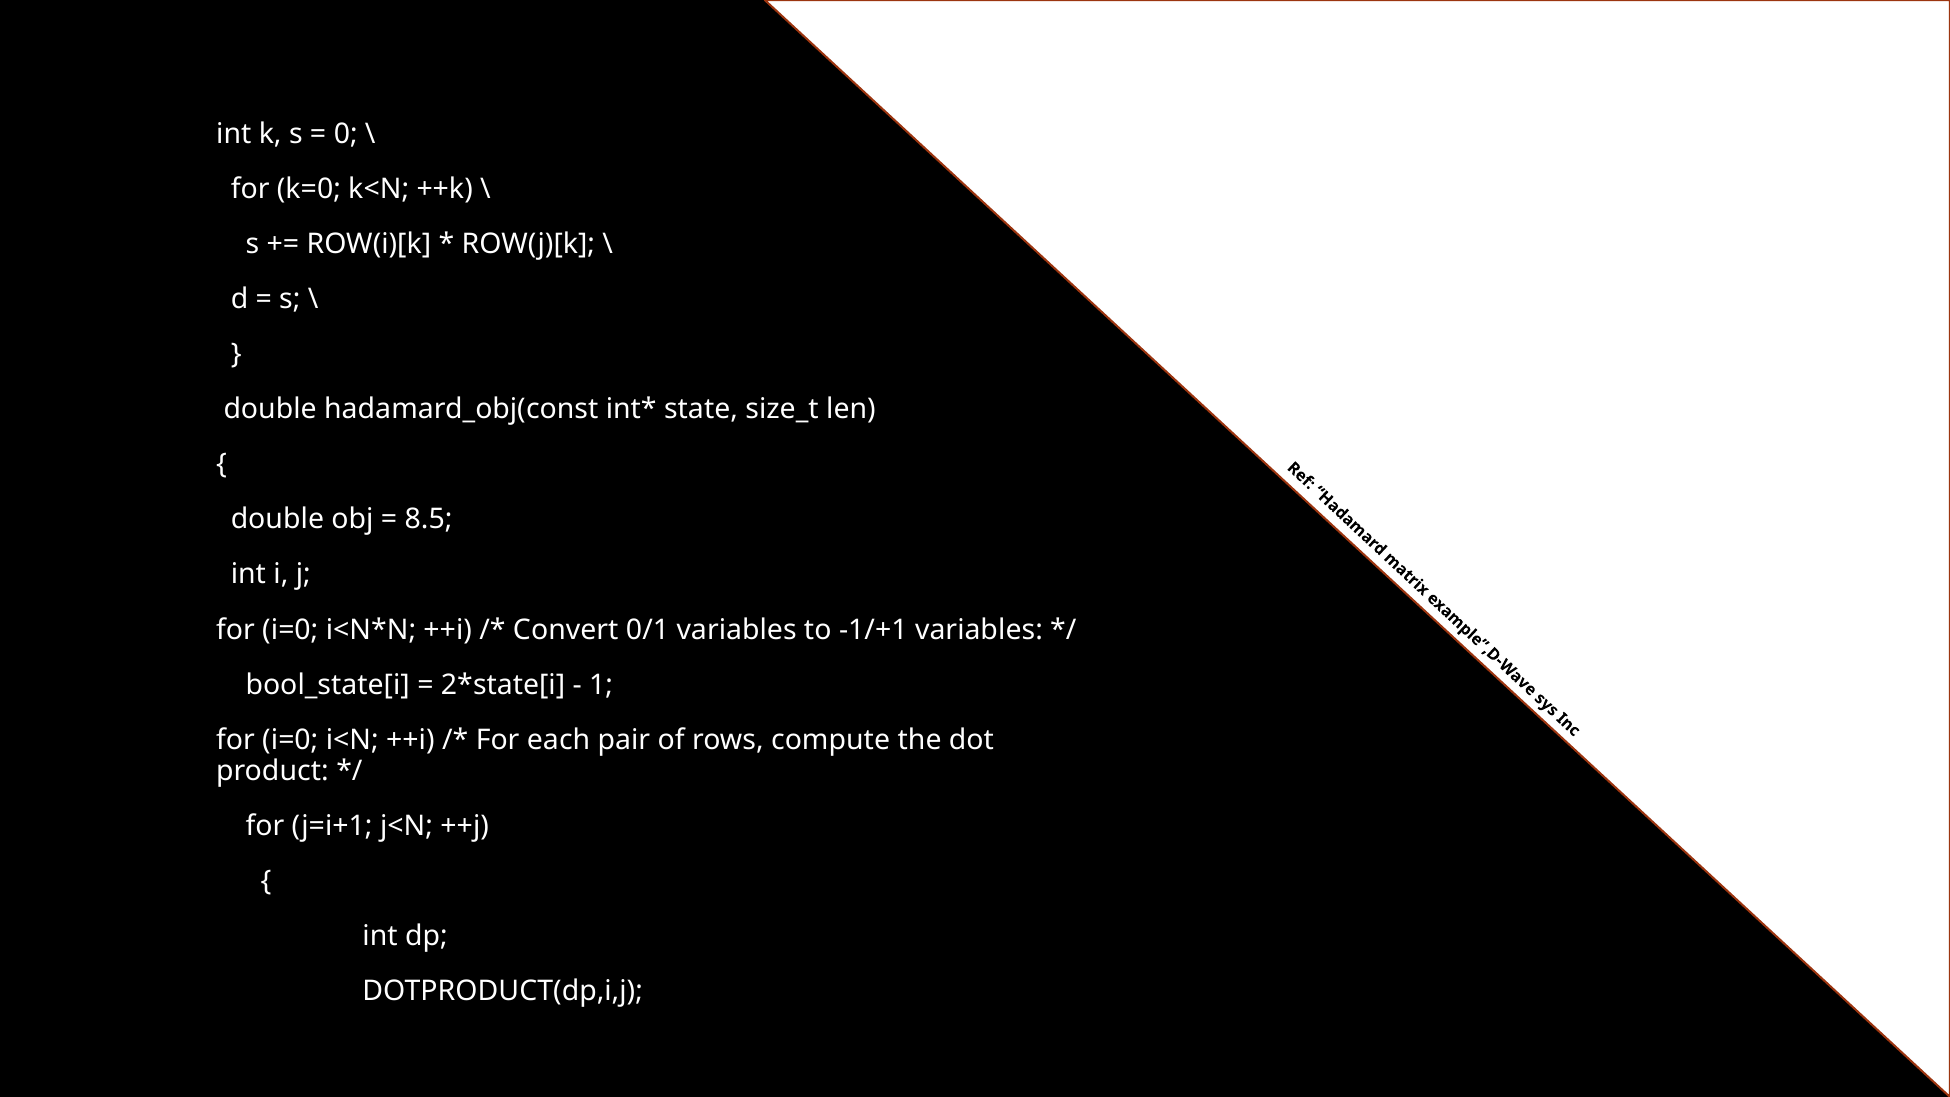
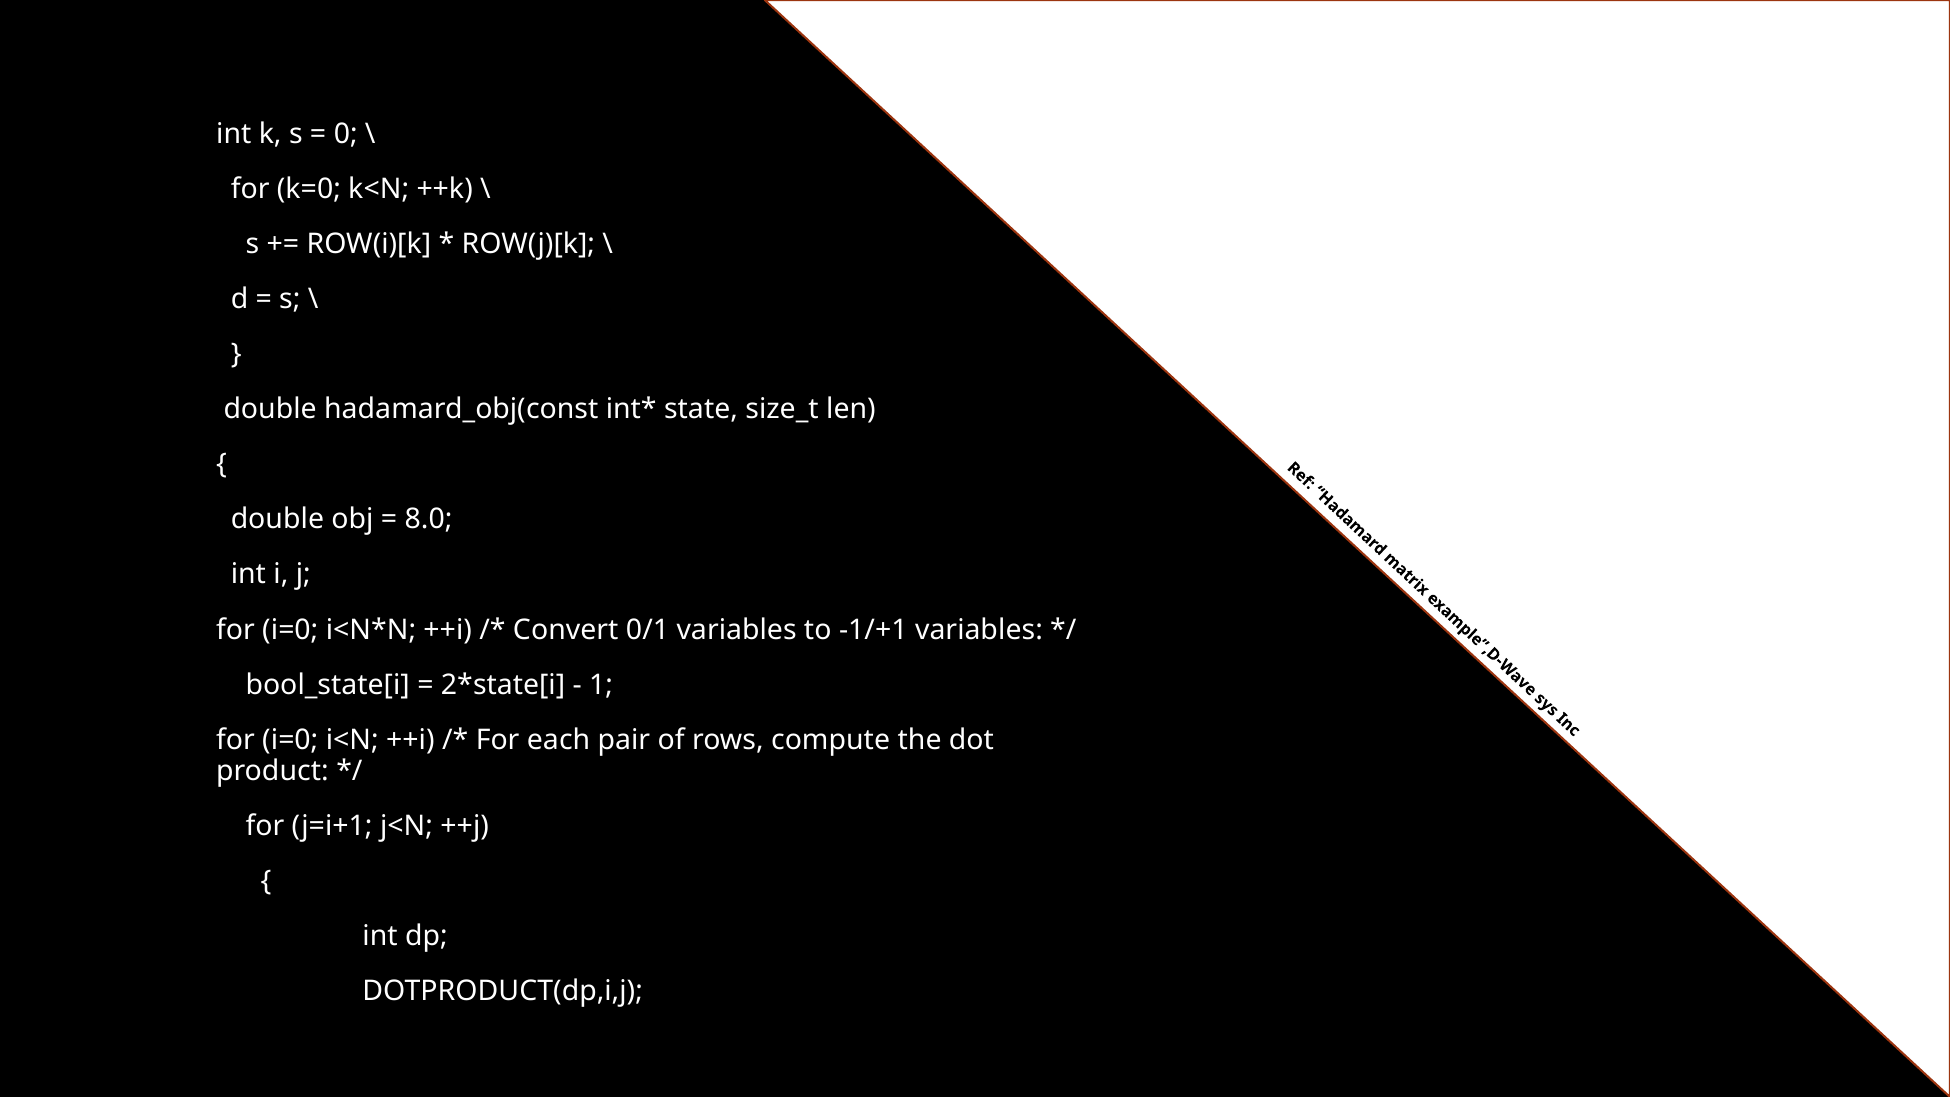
8.5: 8.5 -> 8.0
